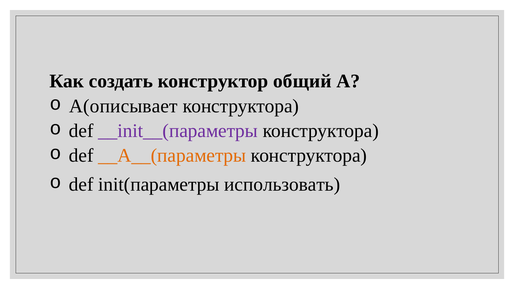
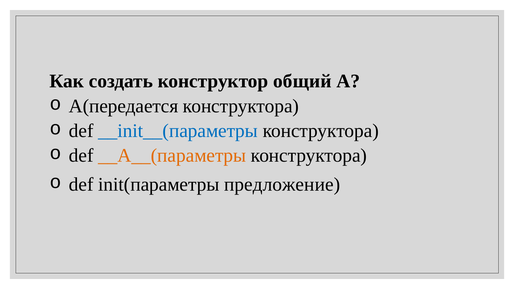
А(описывает: А(описывает -> А(передается
__init__(параметры colour: purple -> blue
использовать: использовать -> предложение
